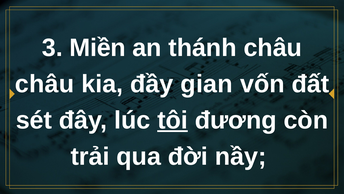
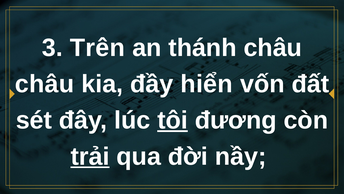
Miền: Miền -> Trên
gian: gian -> hiển
trải underline: none -> present
